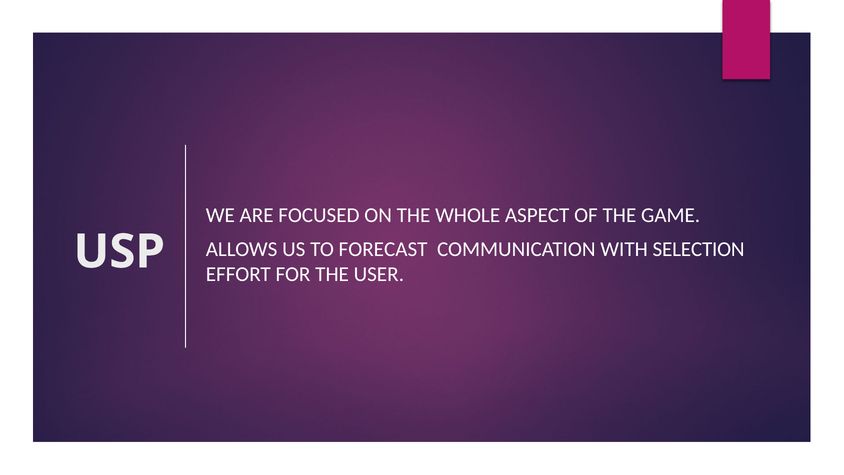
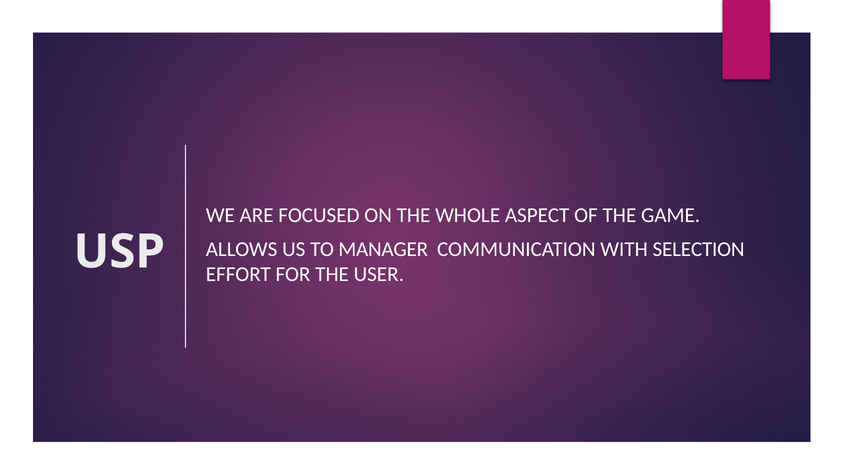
FORECAST: FORECAST -> MANAGER
